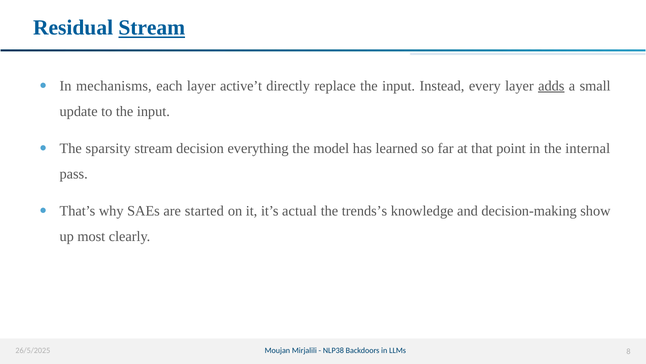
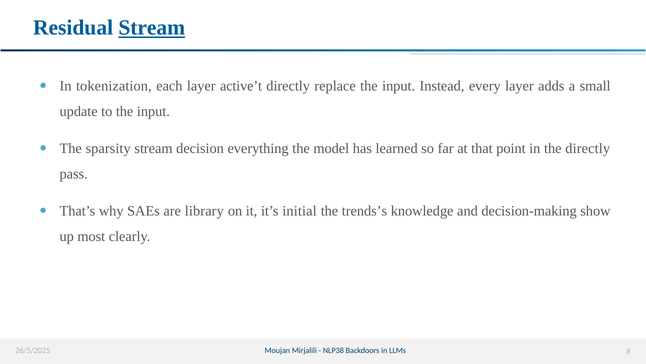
mechanisms: mechanisms -> tokenization
adds underline: present -> none
the internal: internal -> directly
started: started -> library
actual: actual -> initial
